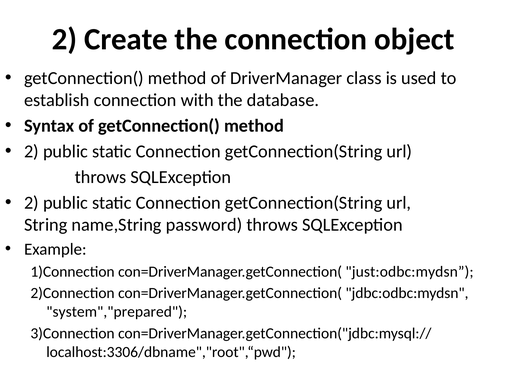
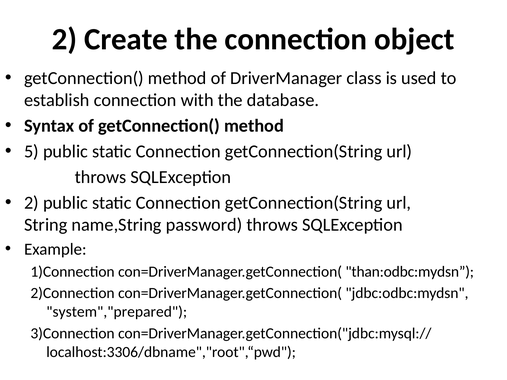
2 at (31, 152): 2 -> 5
just:odbc:mydsn: just:odbc:mydsn -> than:odbc:mydsn
